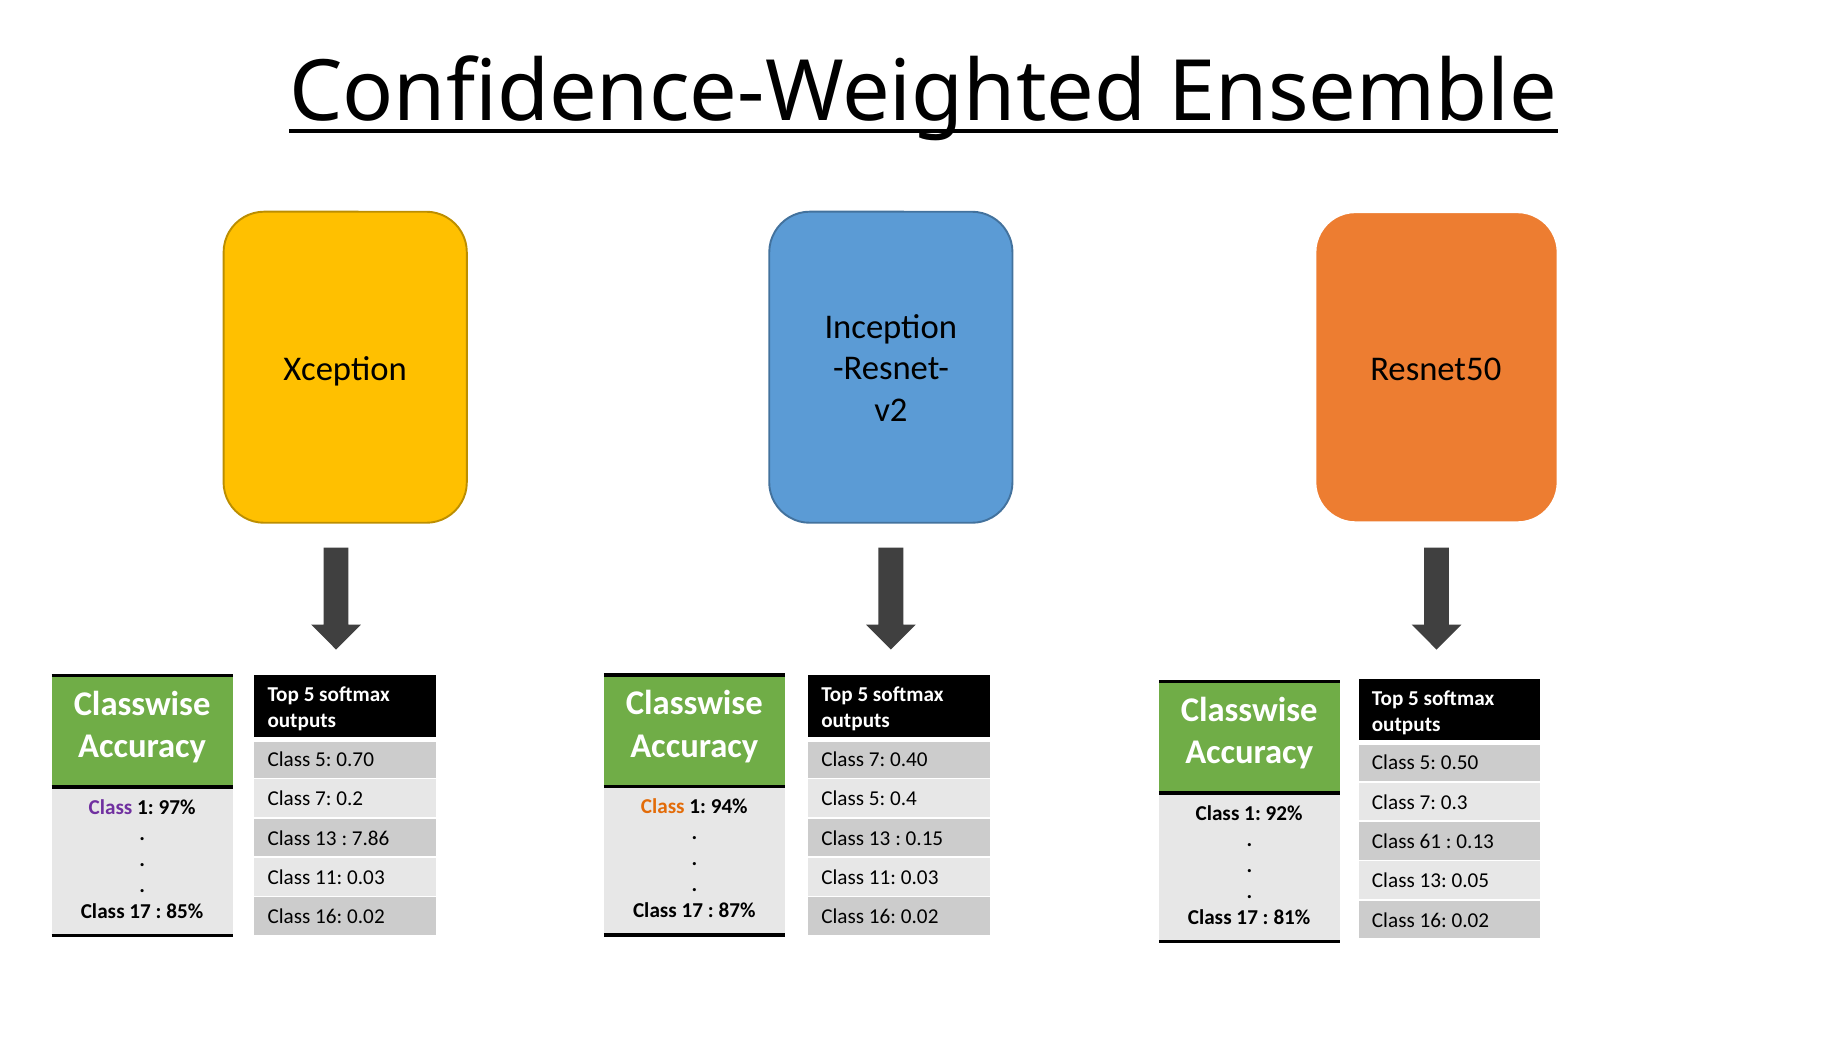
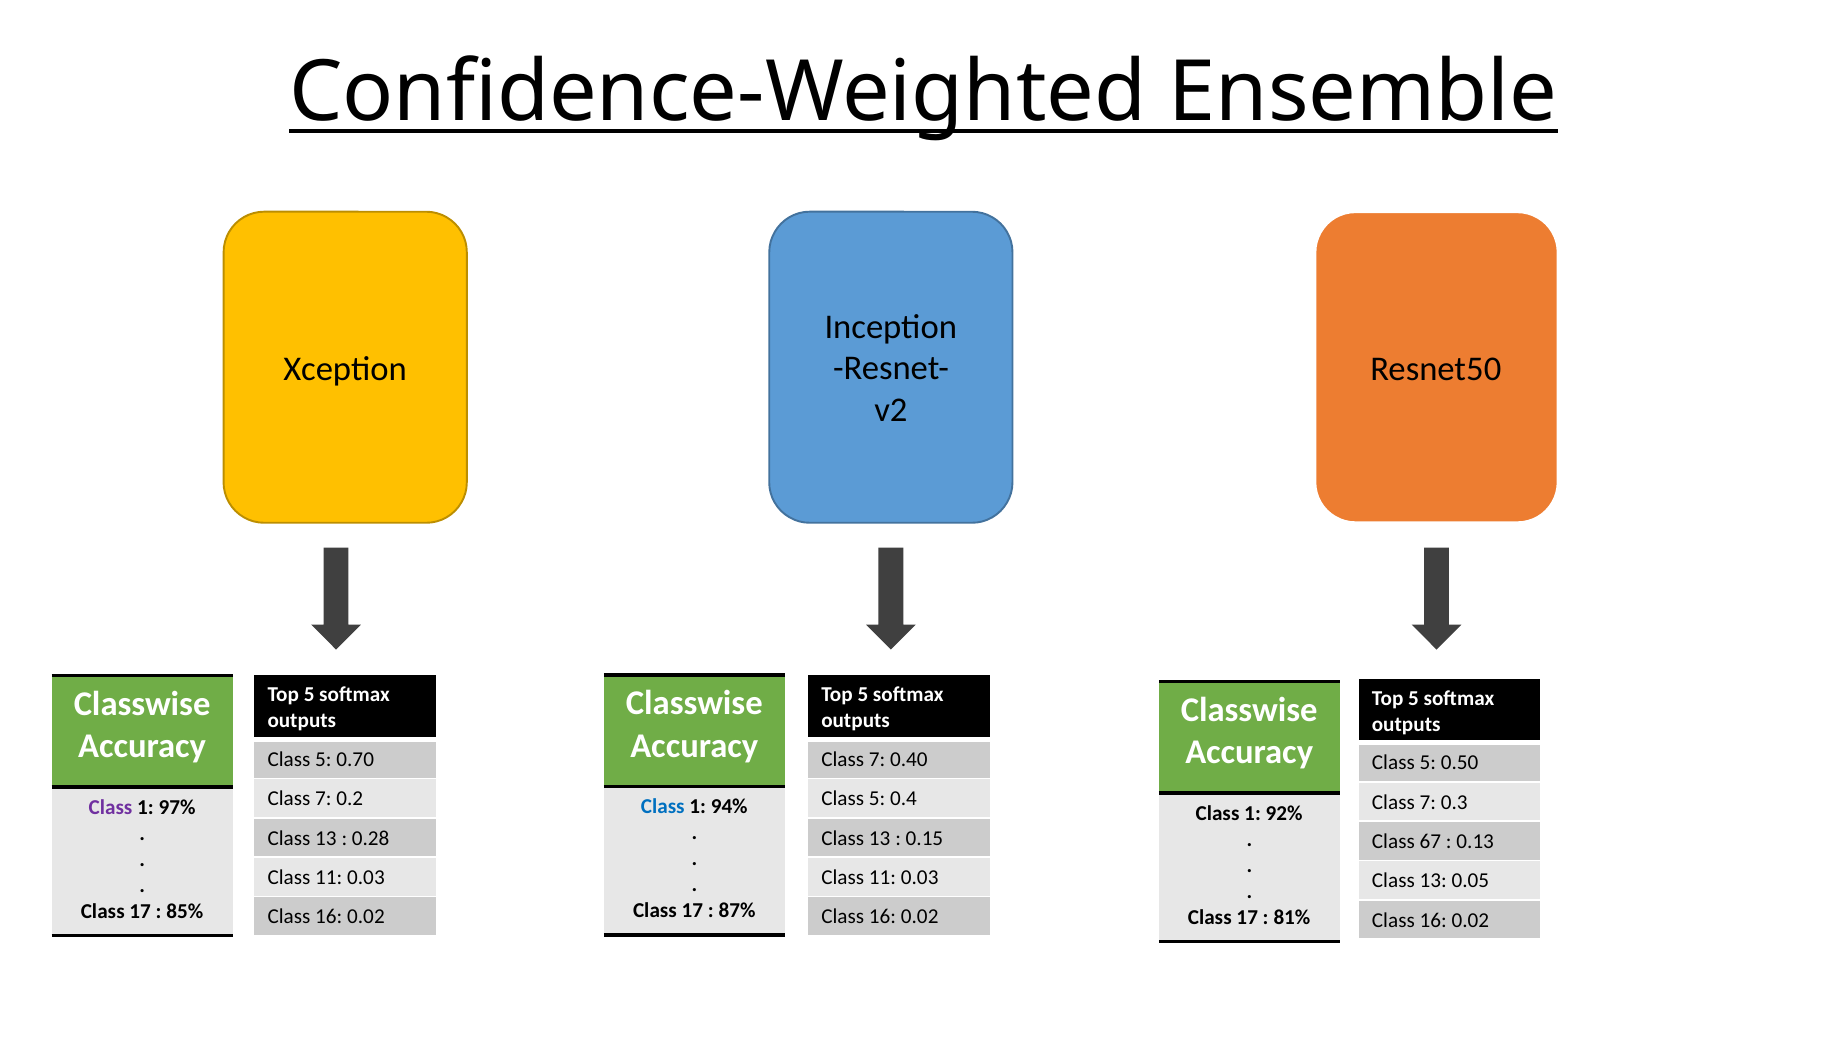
Class at (663, 807) colour: orange -> blue
7.86: 7.86 -> 0.28
61: 61 -> 67
